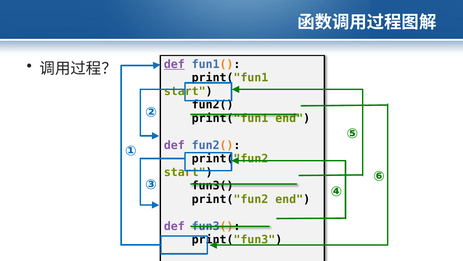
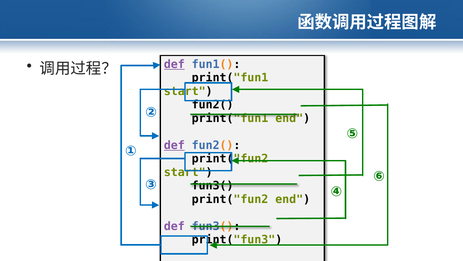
def at (174, 145) underline: none -> present
